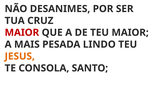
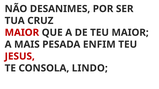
LINDO: LINDO -> ENFIM
JESUS colour: orange -> red
SANTO: SANTO -> LINDO
